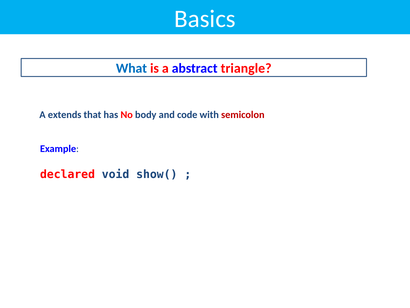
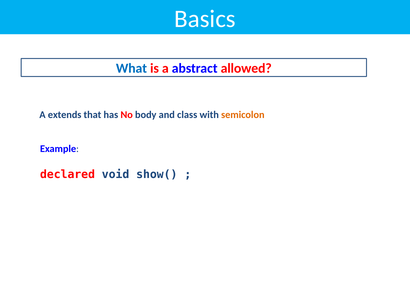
triangle: triangle -> allowed
code: code -> class
semicolon colour: red -> orange
